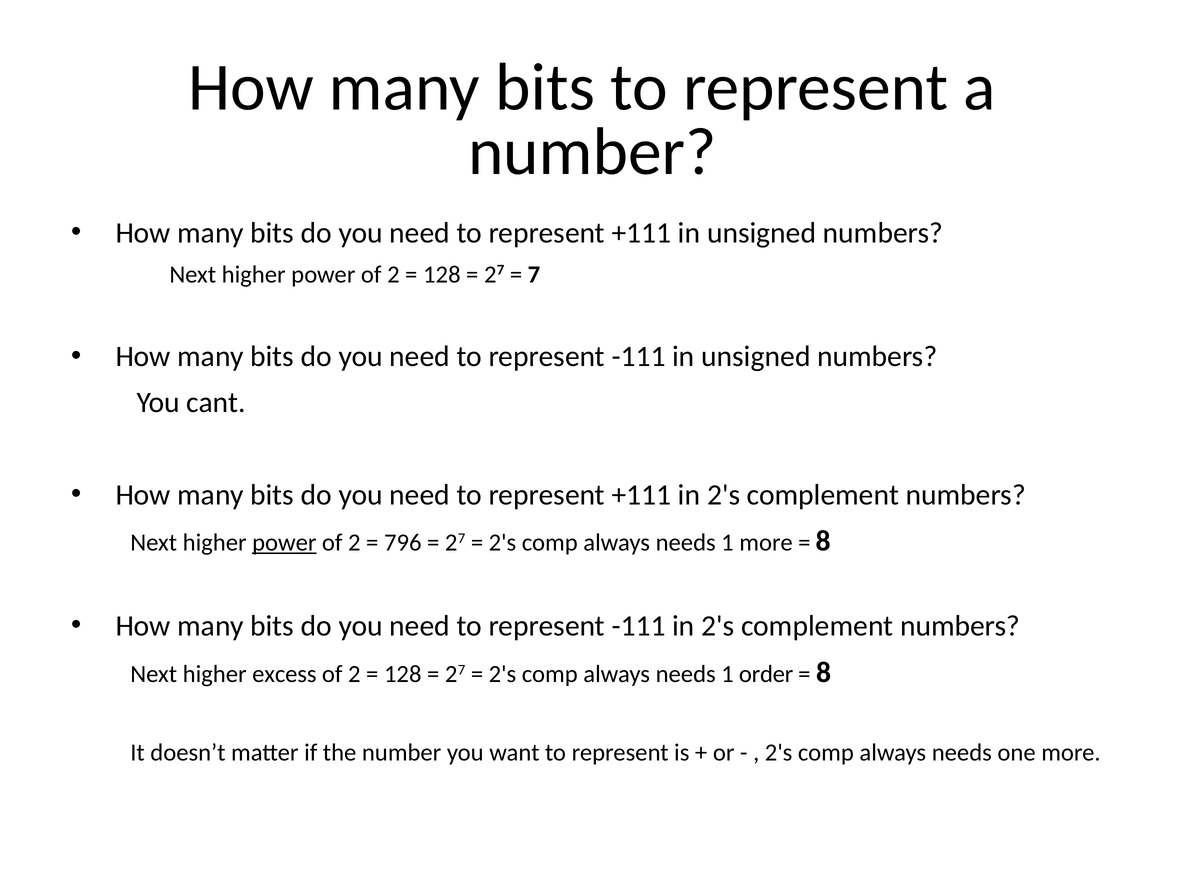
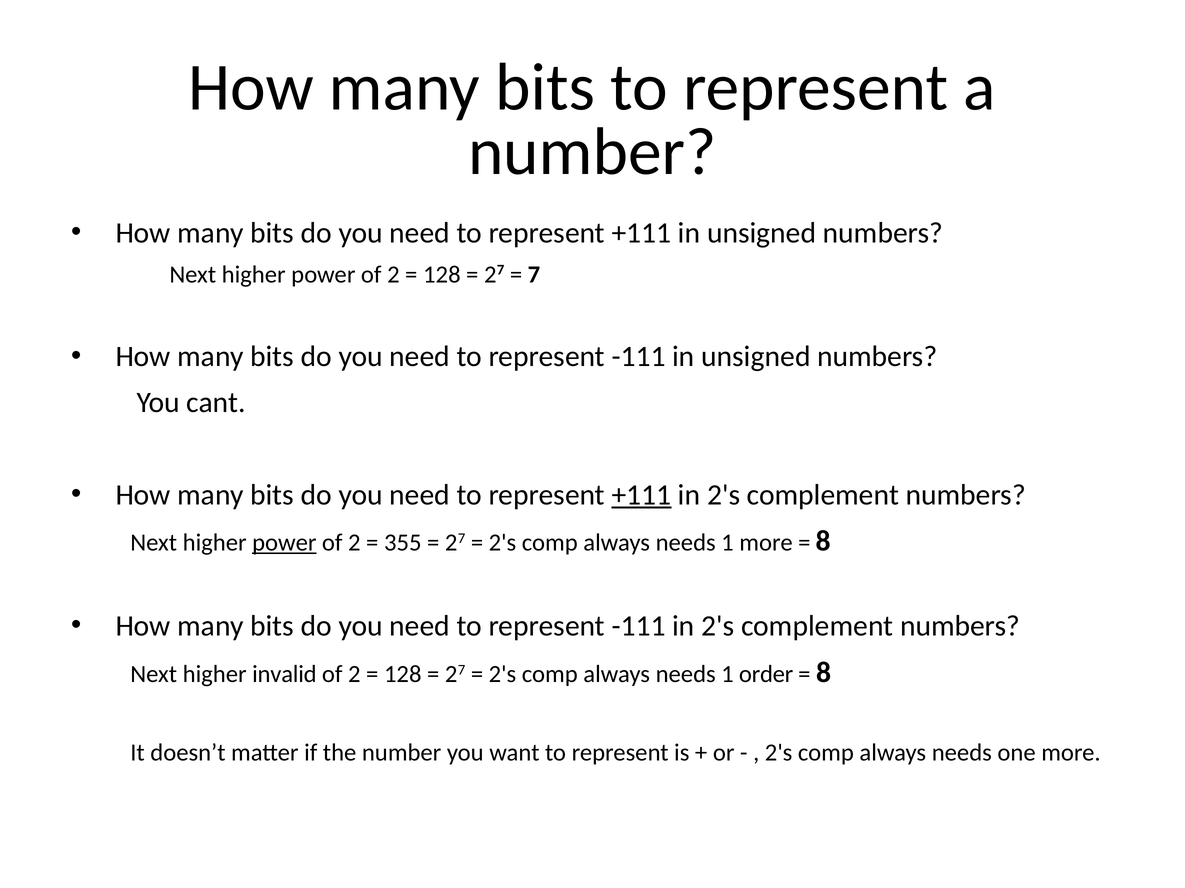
+111 at (641, 495) underline: none -> present
796: 796 -> 355
excess: excess -> invalid
